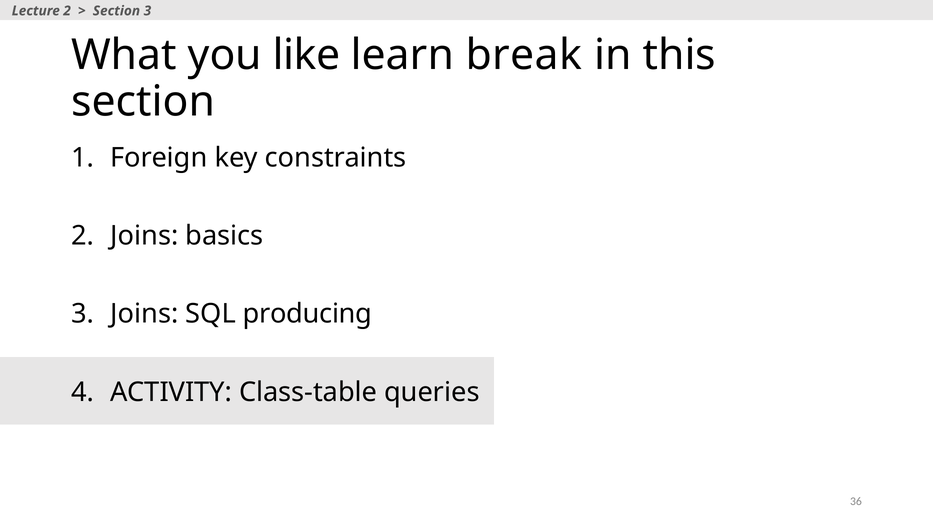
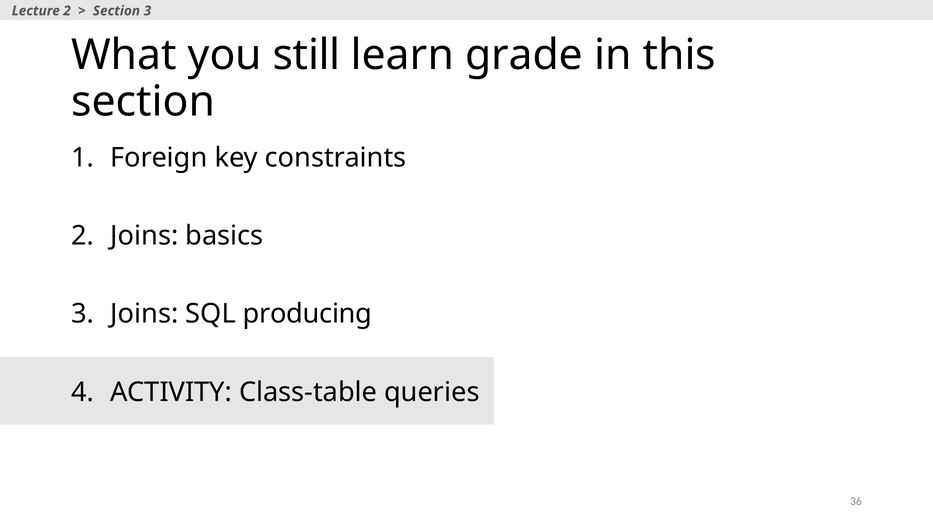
like: like -> still
break: break -> grade
